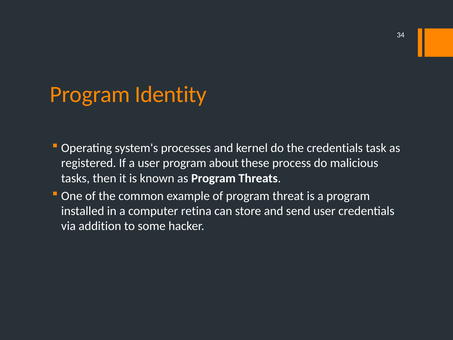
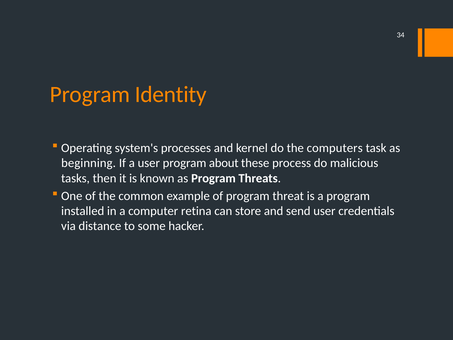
the credentials: credentials -> computers
registered: registered -> beginning
addition: addition -> distance
